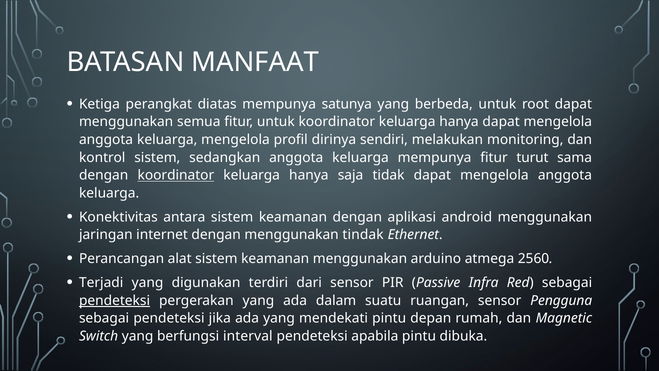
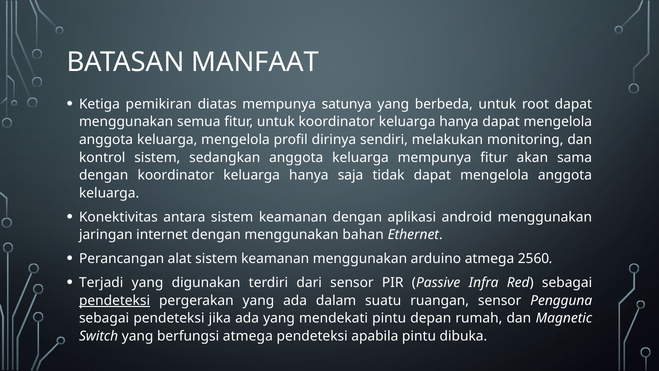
perangkat: perangkat -> pemikiran
turut: turut -> akan
koordinator at (176, 175) underline: present -> none
tindak: tindak -> bahan
berfungsi interval: interval -> atmega
